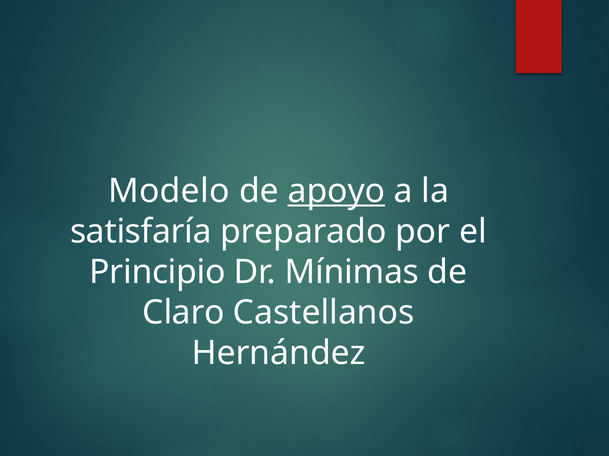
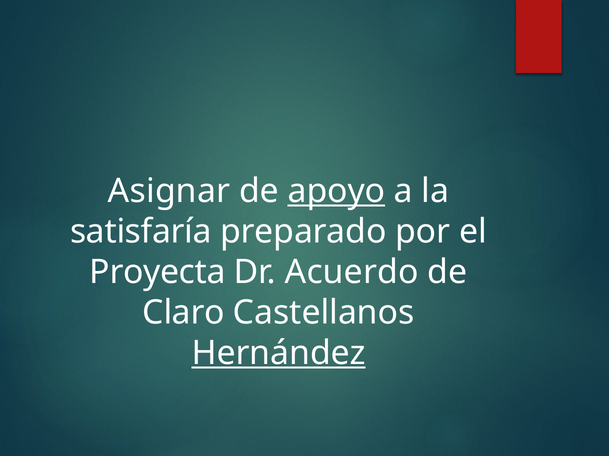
Modelo: Modelo -> Asignar
Principio: Principio -> Proyecta
Mínimas: Mínimas -> Acuerdo
Hernández underline: none -> present
